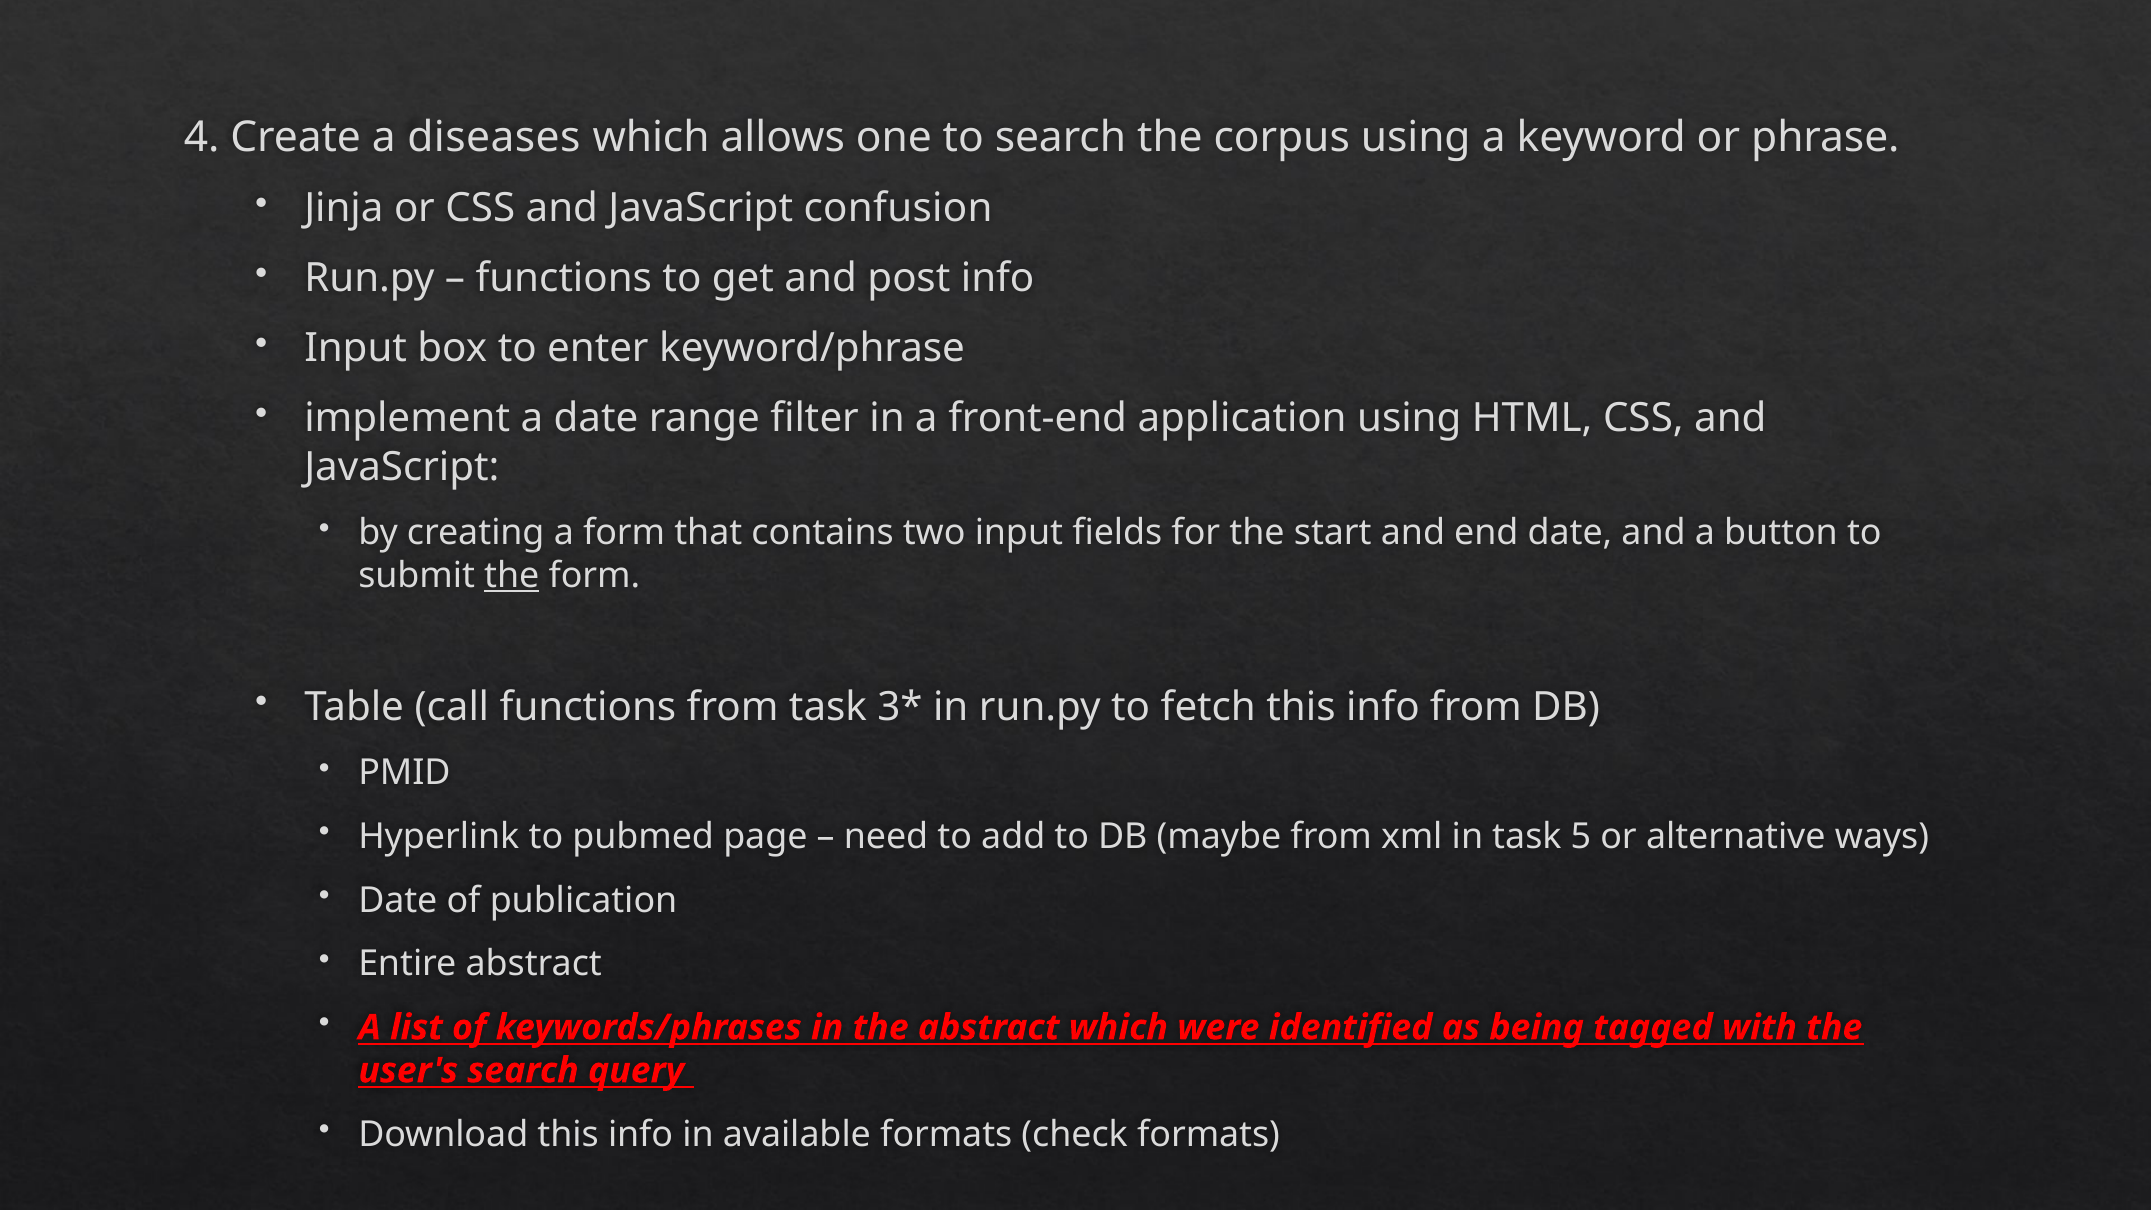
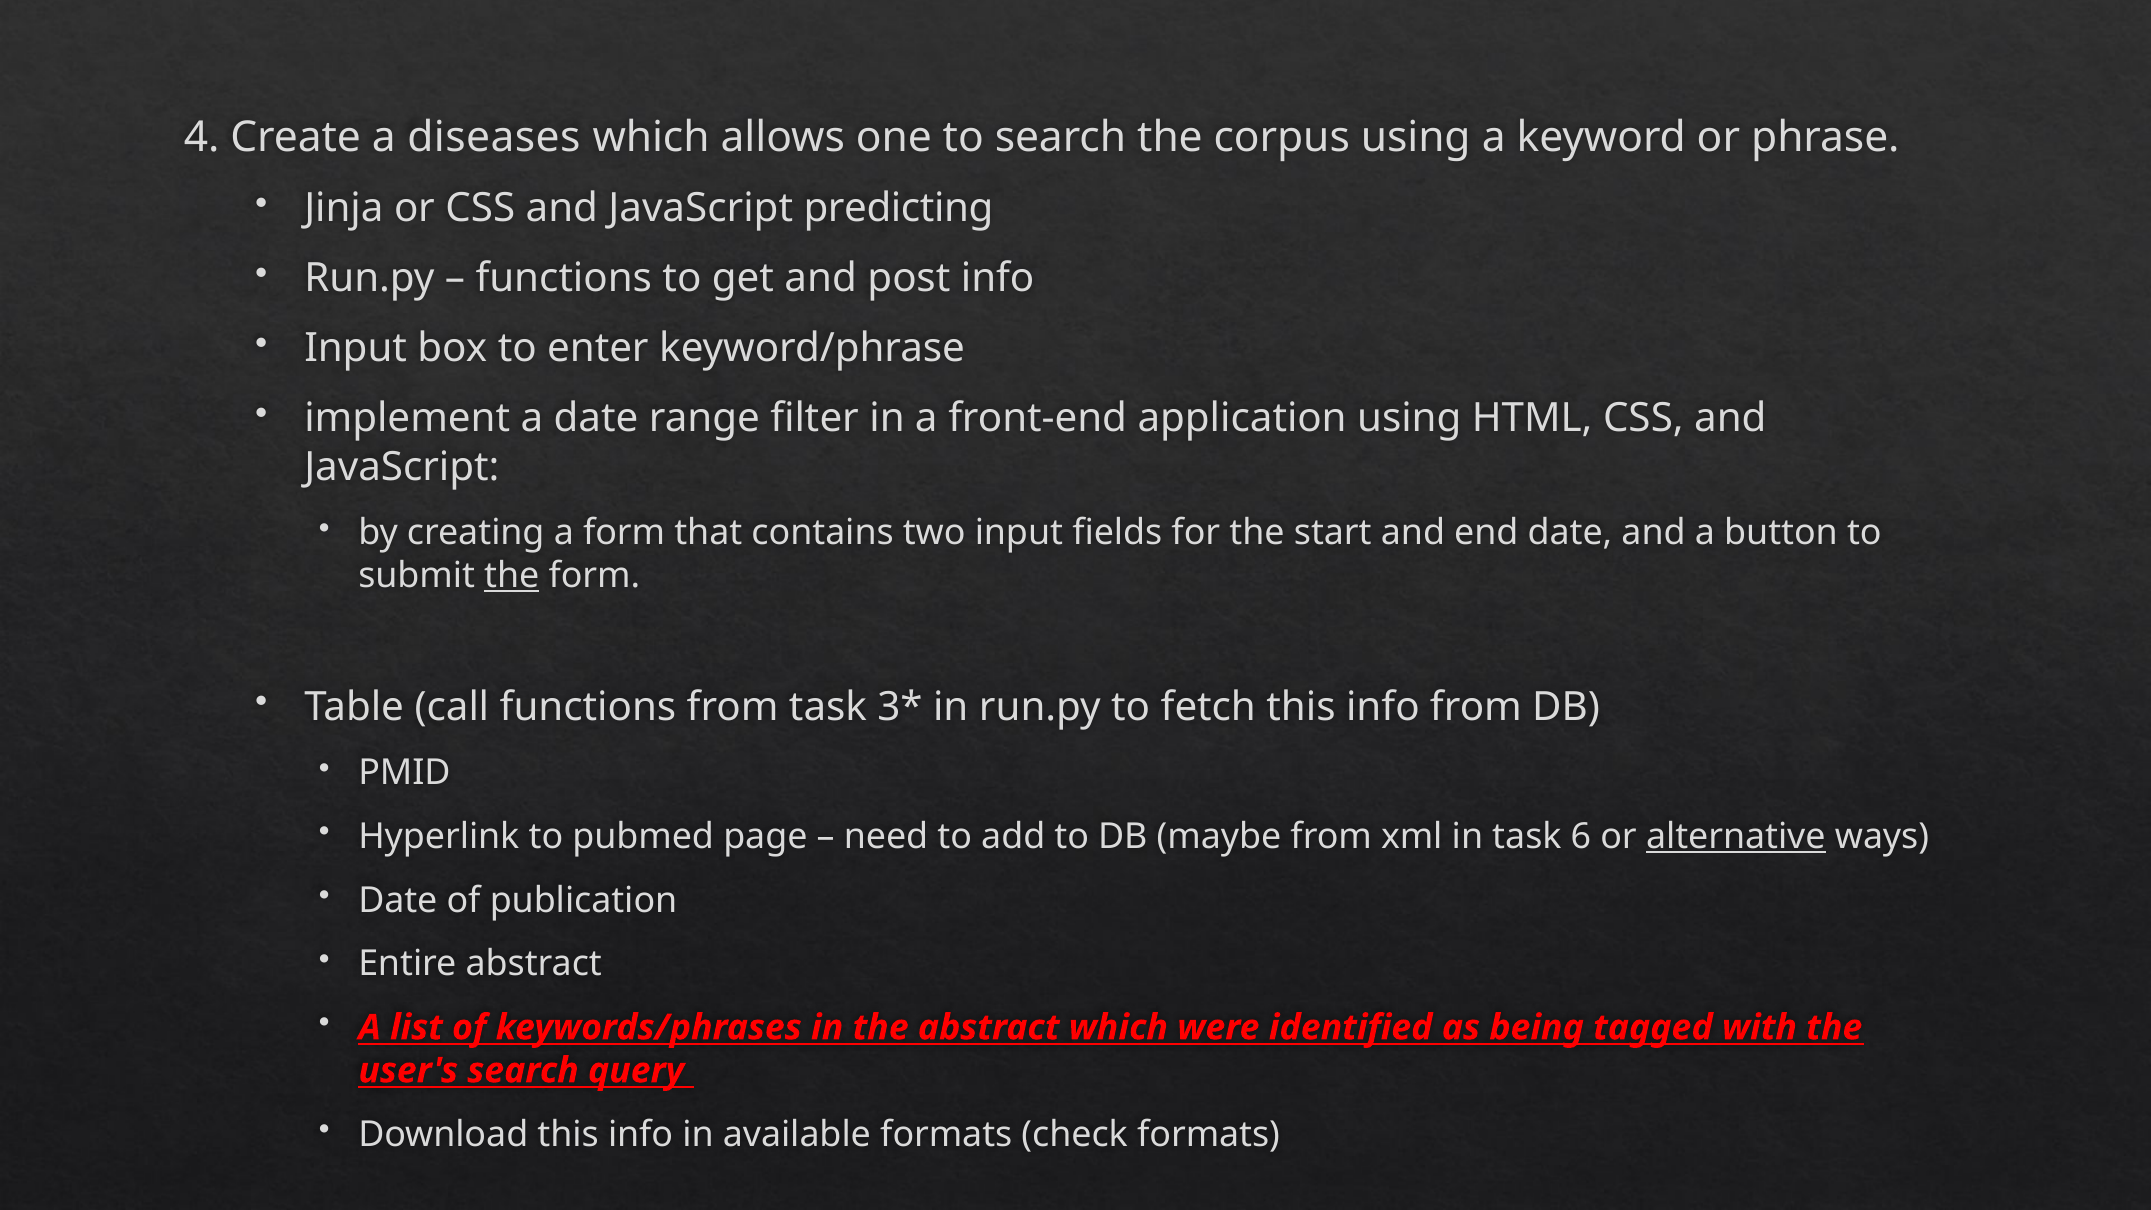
confusion: confusion -> predicting
5: 5 -> 6
alternative underline: none -> present
